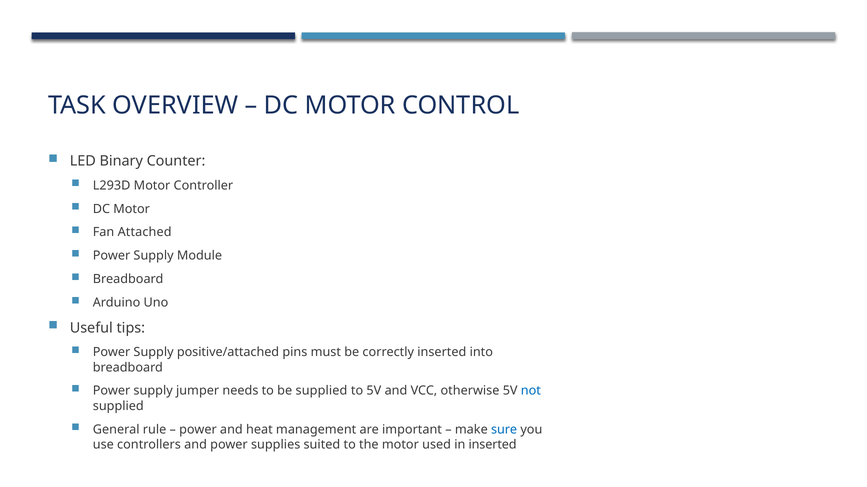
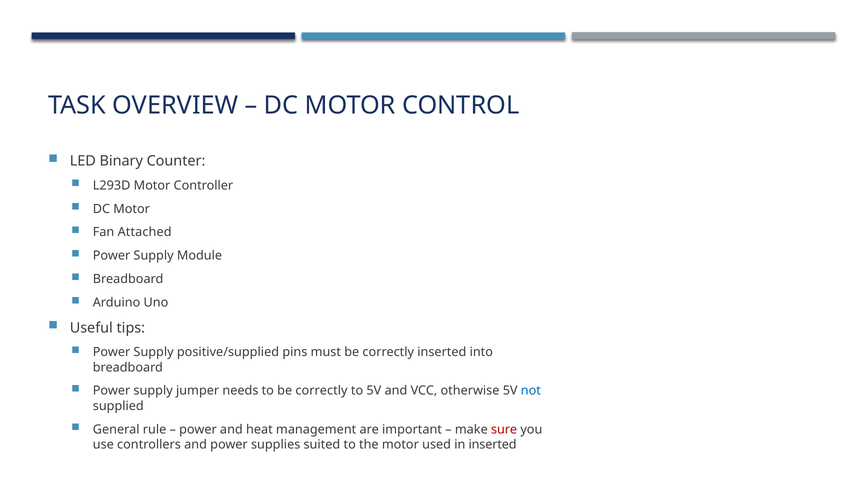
positive/attached: positive/attached -> positive/supplied
to be supplied: supplied -> correctly
sure colour: blue -> red
